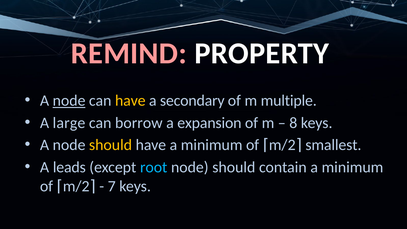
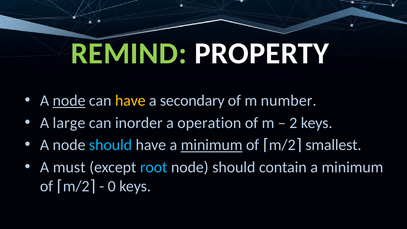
REMIND colour: pink -> light green
multiple: multiple -> number
borrow: borrow -> inorder
expansion: expansion -> operation
8: 8 -> 2
should at (111, 145) colour: yellow -> light blue
minimum at (212, 145) underline: none -> present
leads: leads -> must
7: 7 -> 0
